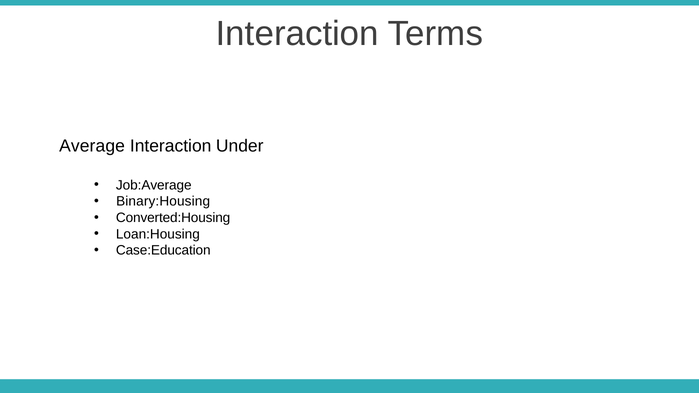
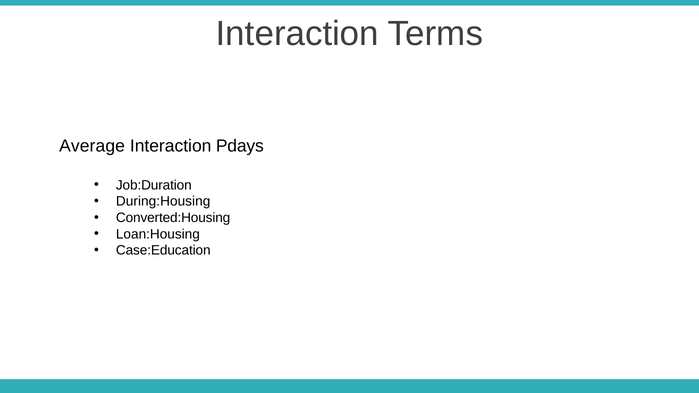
Under: Under -> Pdays
Job:Average: Job:Average -> Job:Duration
Binary:Housing: Binary:Housing -> During:Housing
